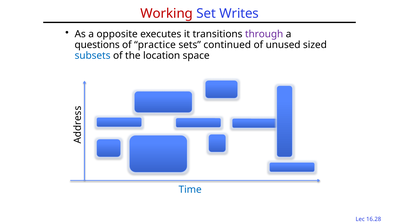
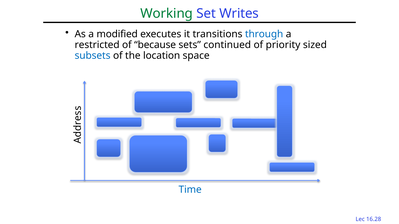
Working colour: red -> green
opposite: opposite -> modified
through colour: purple -> blue
questions: questions -> restricted
practice: practice -> because
unused: unused -> priority
